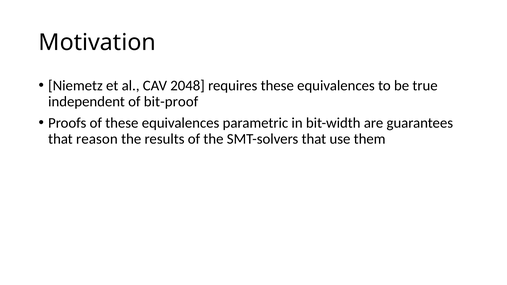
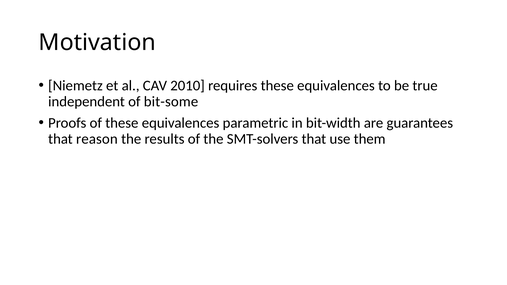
2048: 2048 -> 2010
bit-proof: bit-proof -> bit-some
